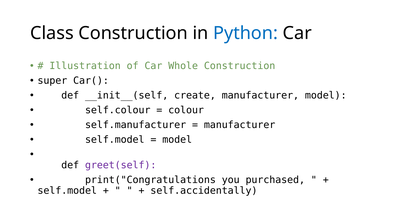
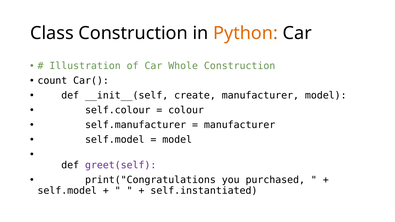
Python colour: blue -> orange
super: super -> count
self.accidentally: self.accidentally -> self.instantiated
